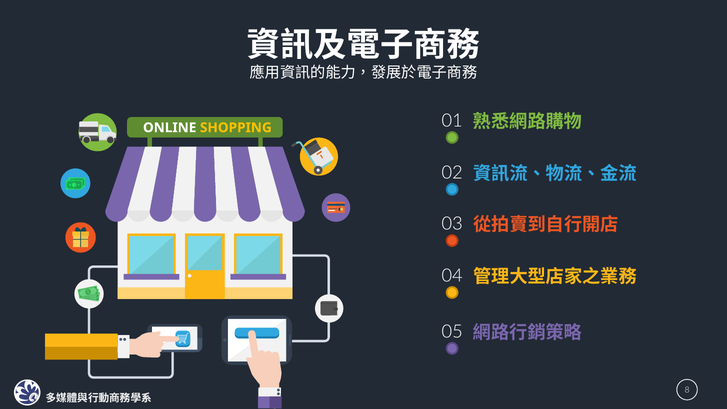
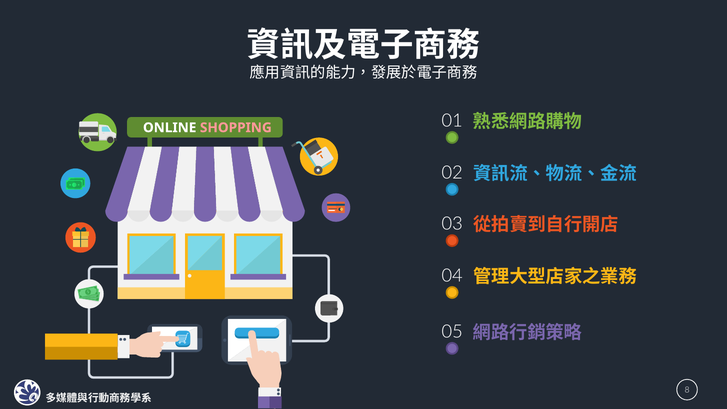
SHOPPING colour: yellow -> pink
